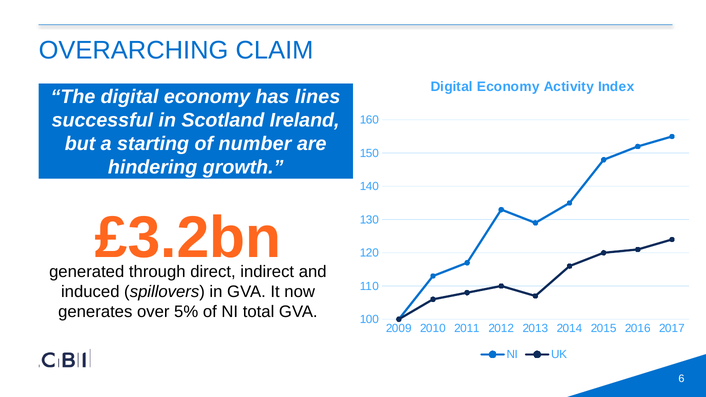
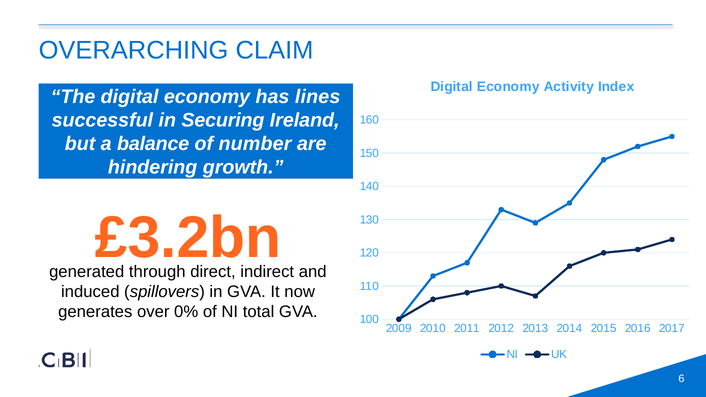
Scotland: Scotland -> Securing
starting: starting -> balance
5%: 5% -> 0%
